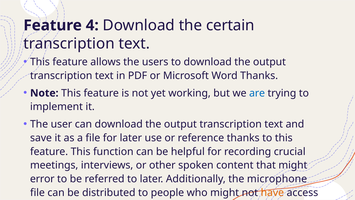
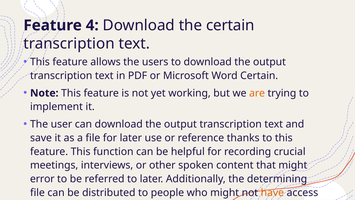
Word Thanks: Thanks -> Certain
are colour: blue -> orange
microphone: microphone -> determining
